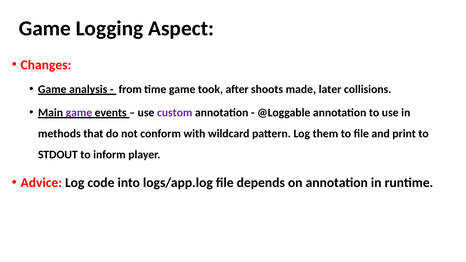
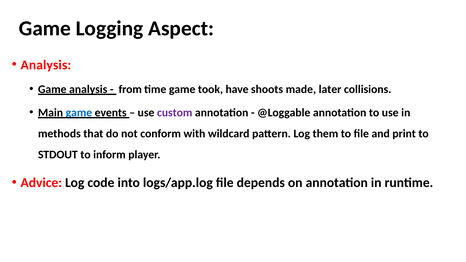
Changes at (46, 65): Changes -> Analysis
after: after -> have
game at (79, 113) colour: purple -> blue
